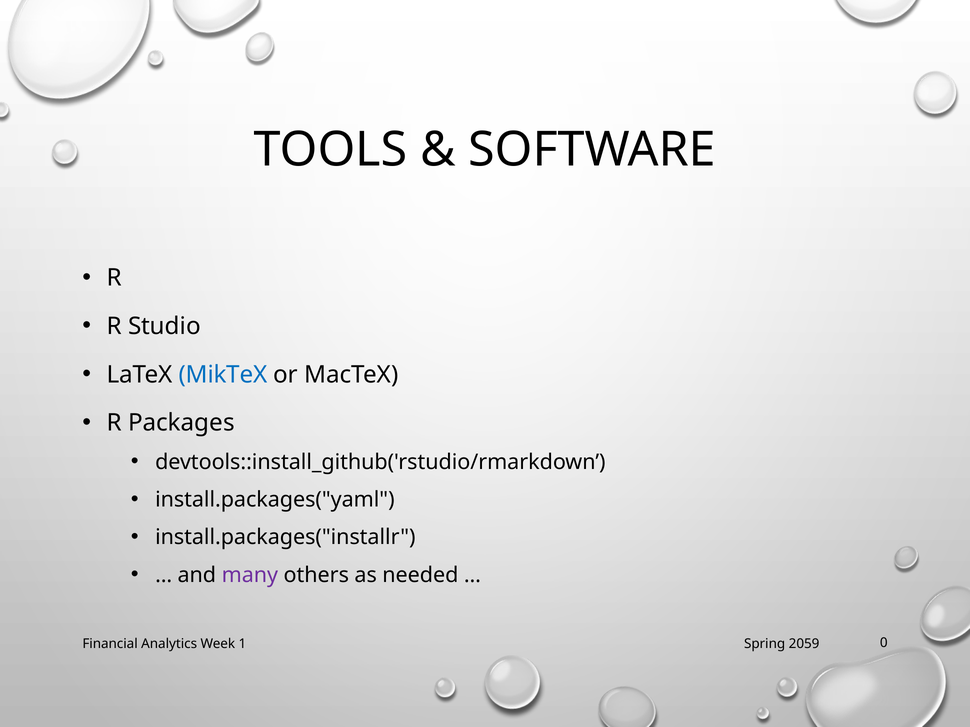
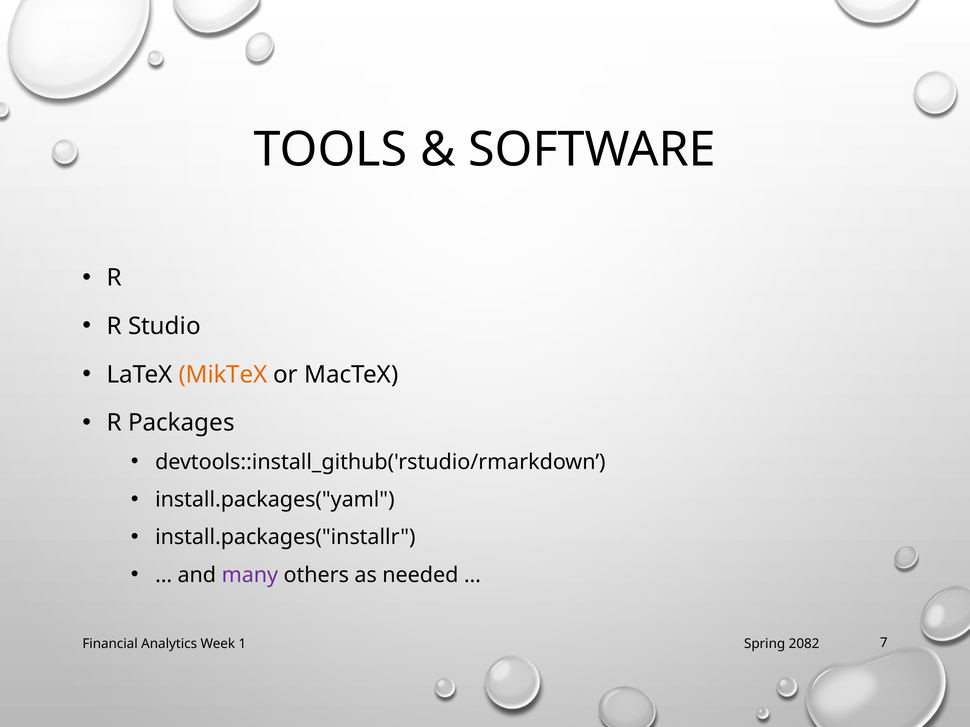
MikTeX colour: blue -> orange
2059: 2059 -> 2082
0: 0 -> 7
